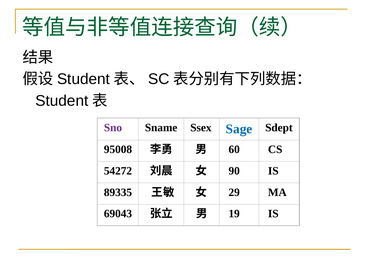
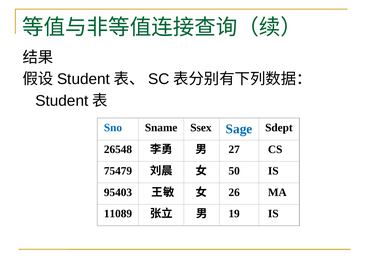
Sno colour: purple -> blue
95008: 95008 -> 26548
60: 60 -> 27
54272: 54272 -> 75479
90: 90 -> 50
89335: 89335 -> 95403
29: 29 -> 26
69043: 69043 -> 11089
